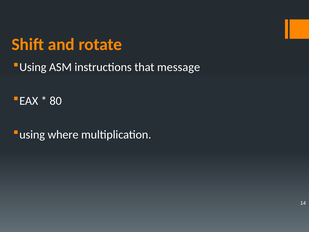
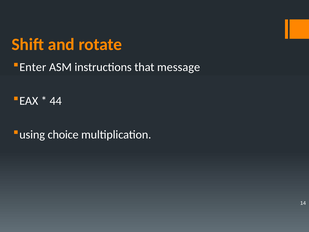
Using at (33, 67): Using -> Enter
80: 80 -> 44
where: where -> choice
